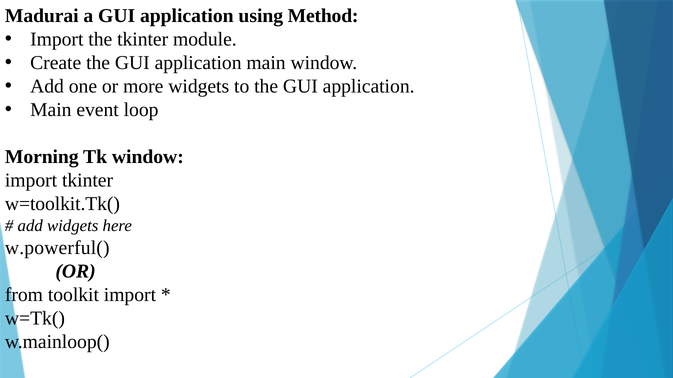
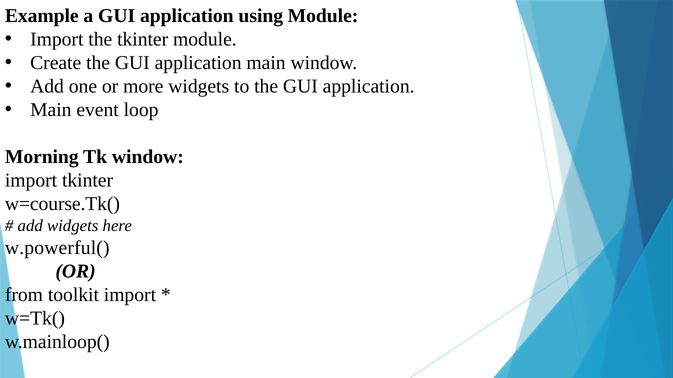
Madurai: Madurai -> Example
using Method: Method -> Module
w=toolkit.Tk(: w=toolkit.Tk( -> w=course.Tk(
